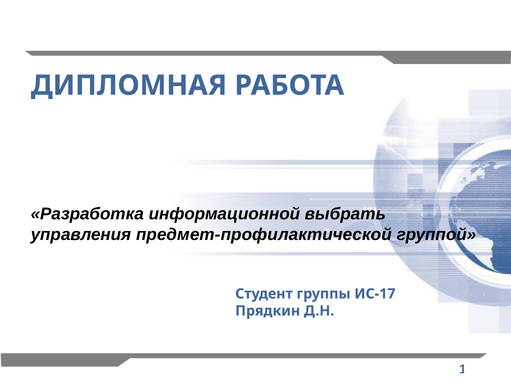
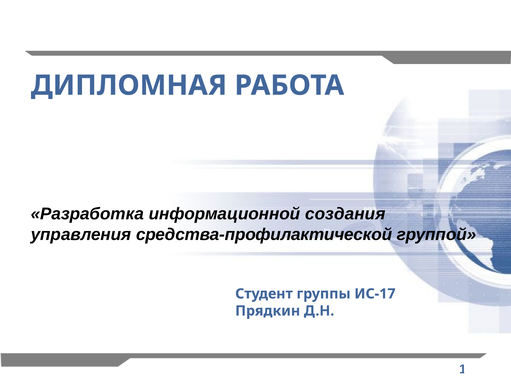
выбрать: выбрать -> создания
предмет-профилактической: предмет-профилактической -> средства-профилактической
